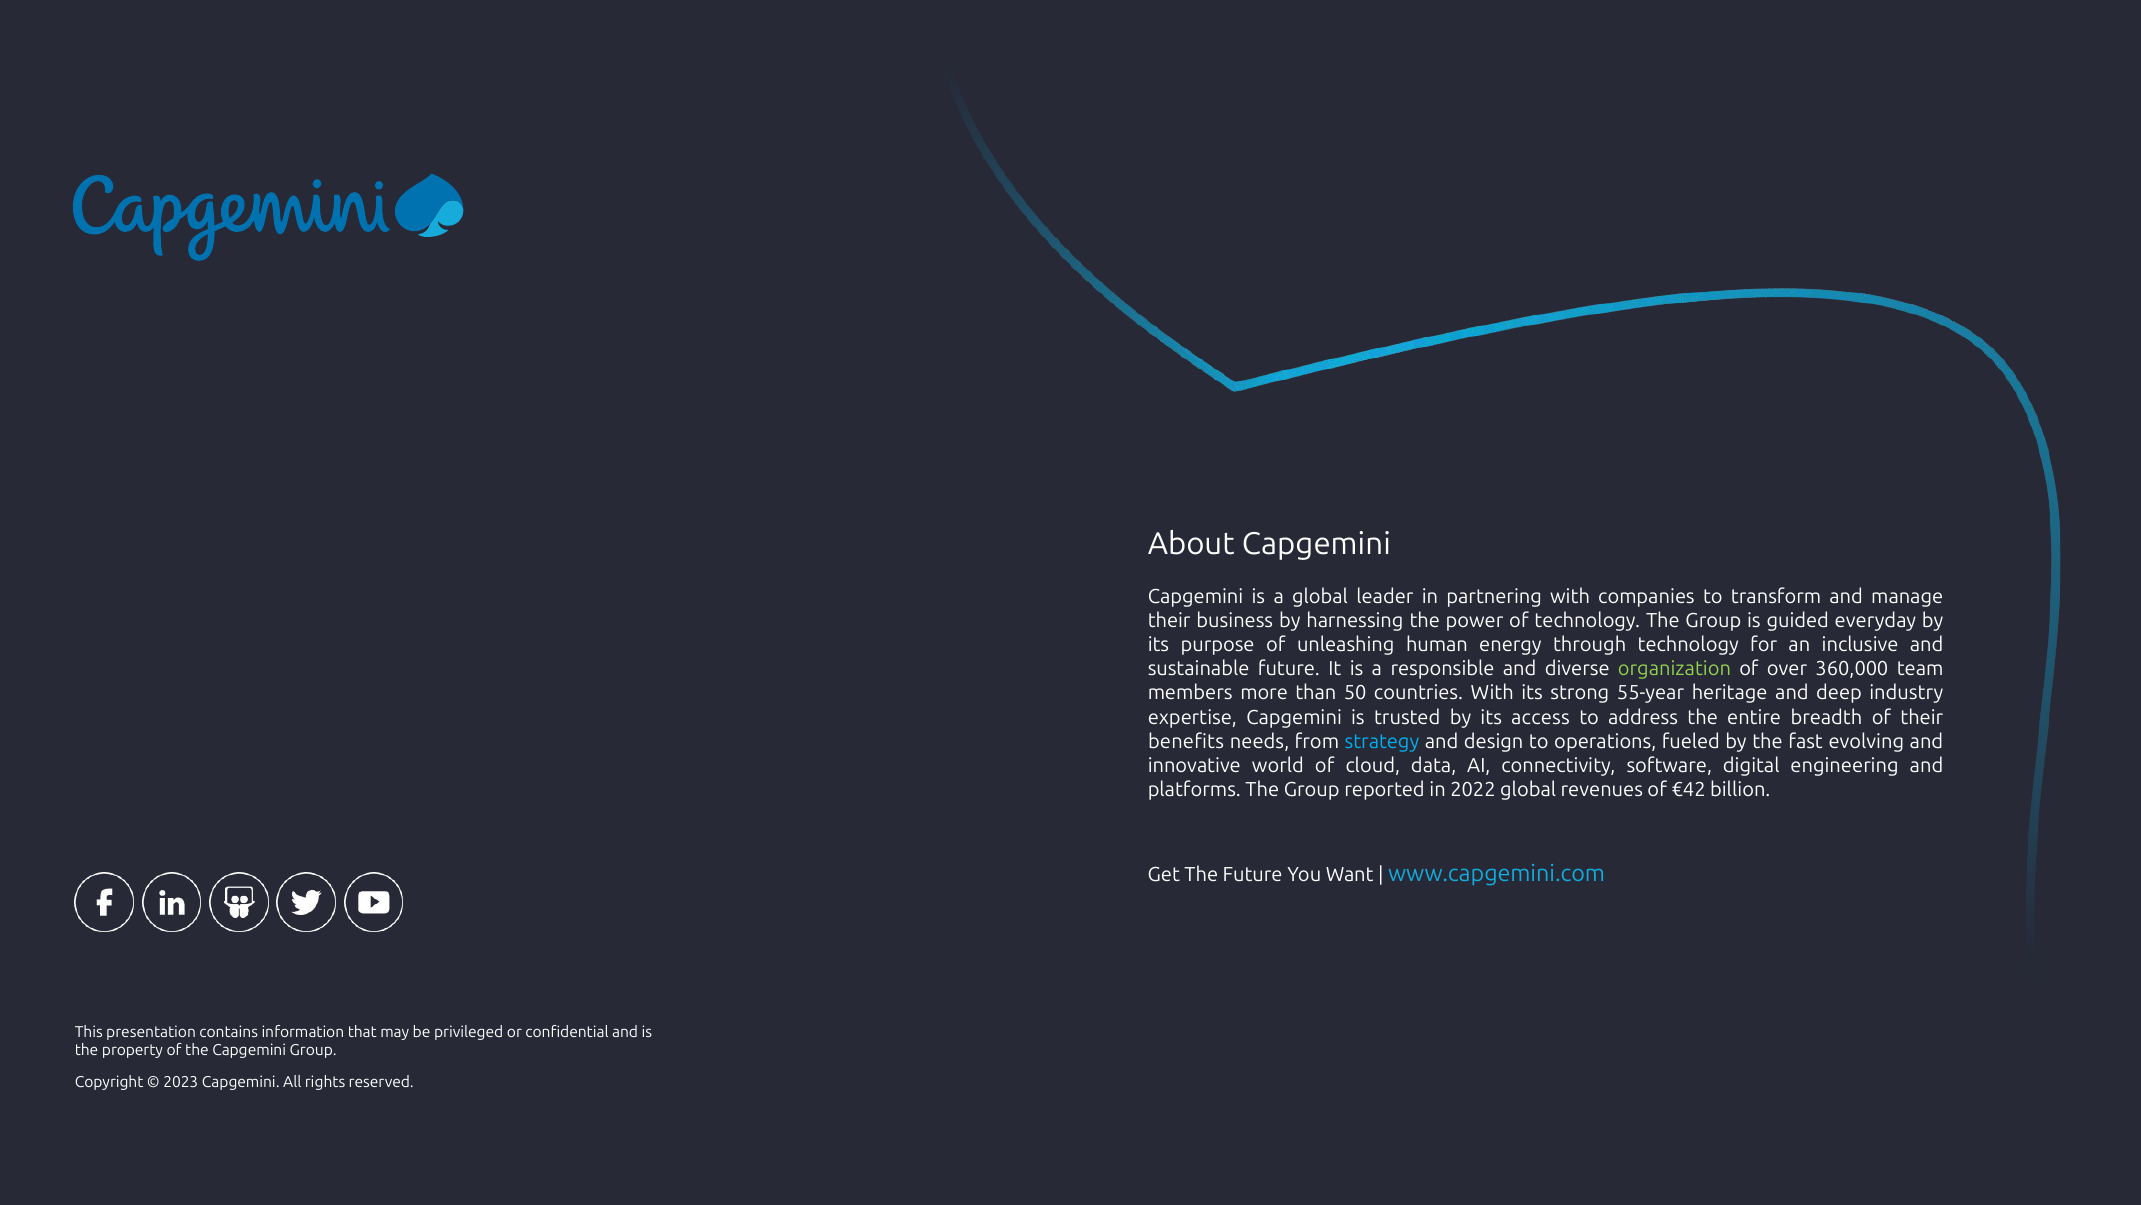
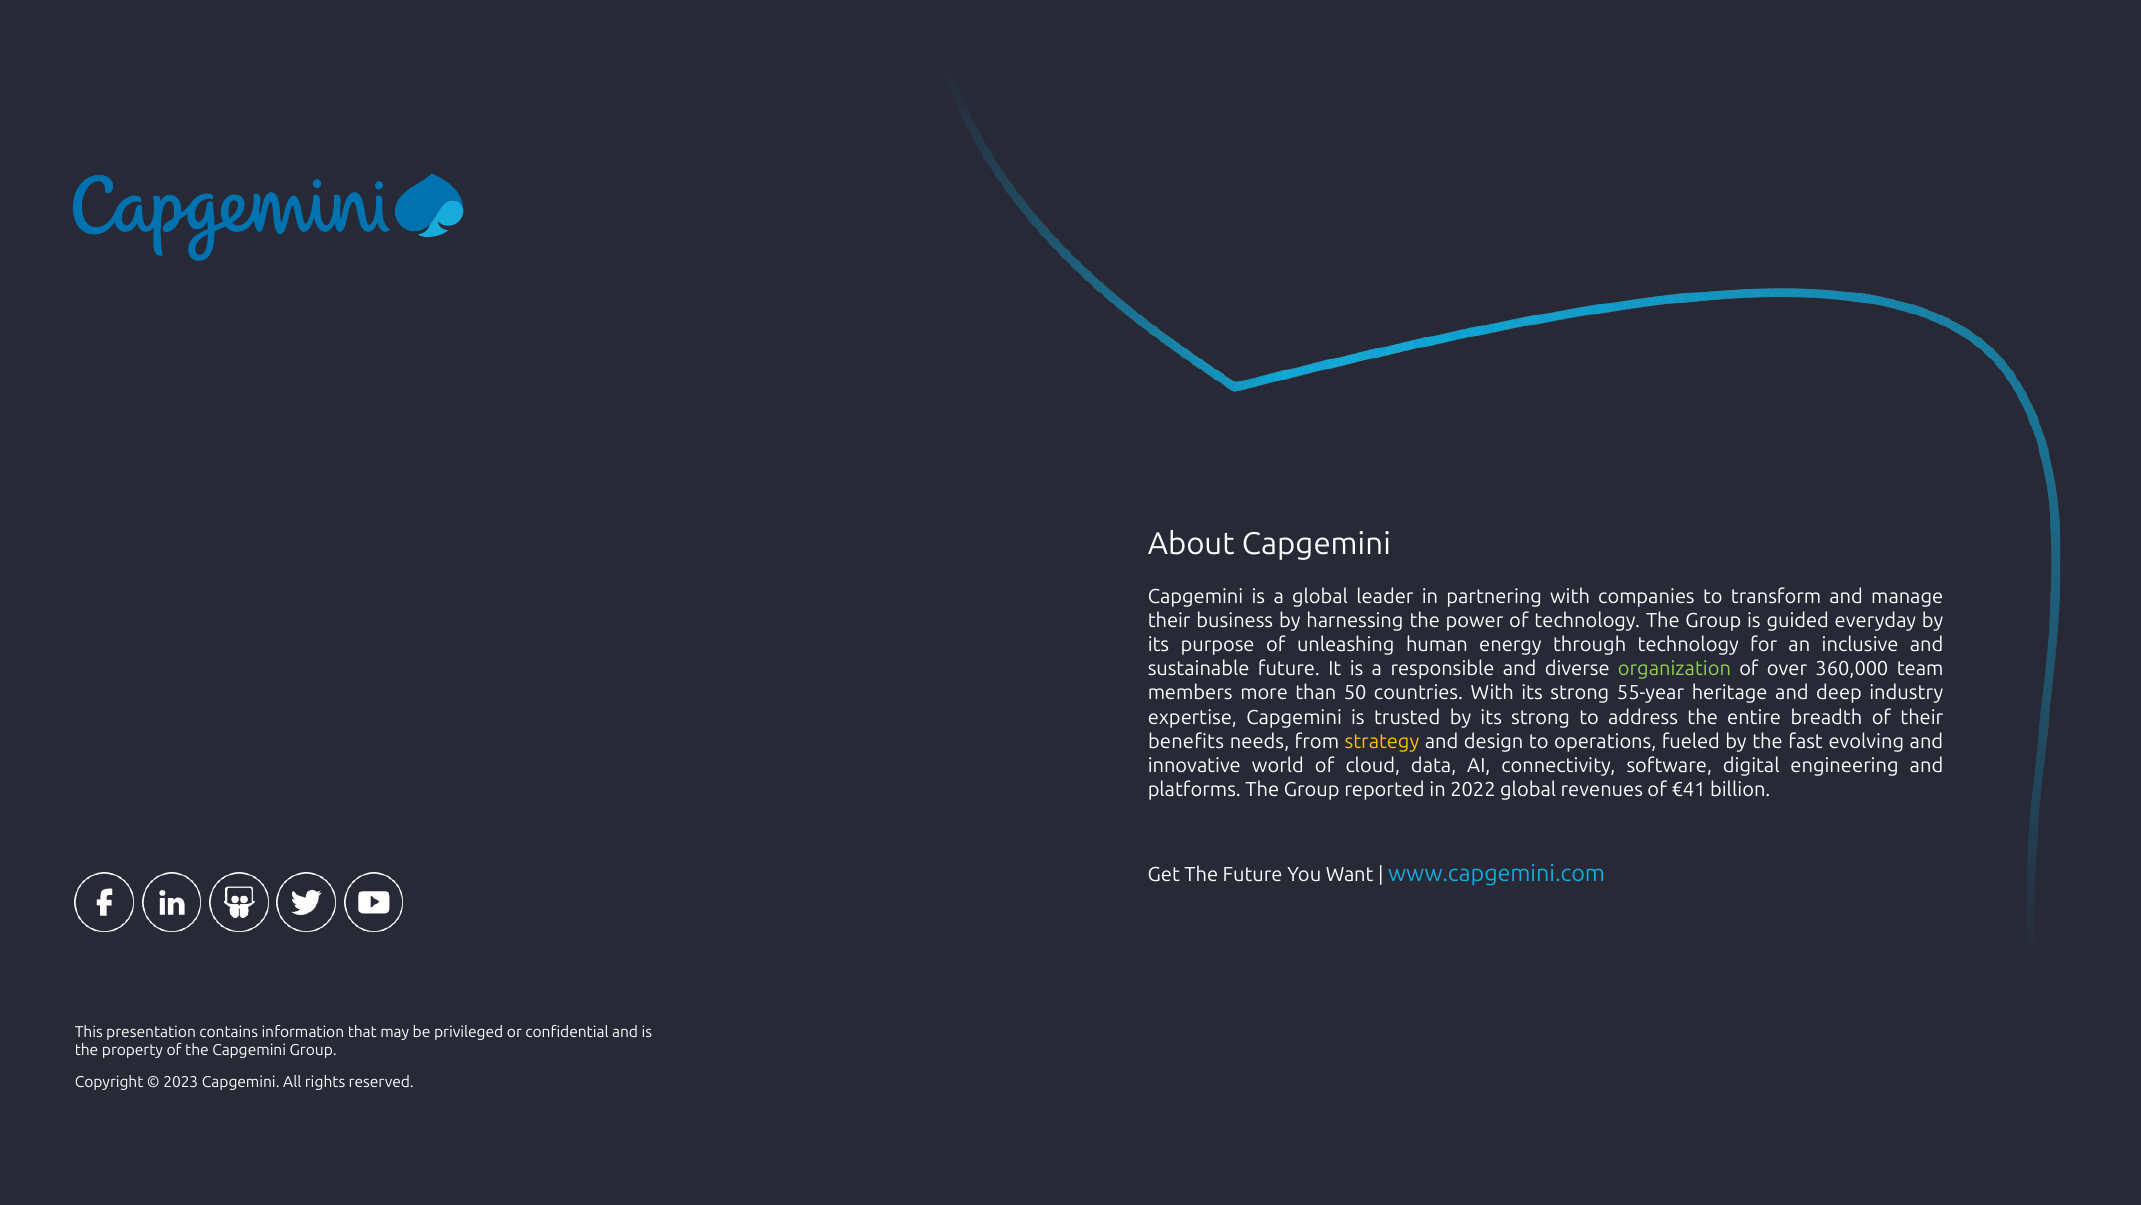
by its access: access -> strong
strategy colour: light blue -> yellow
€42: €42 -> €41
